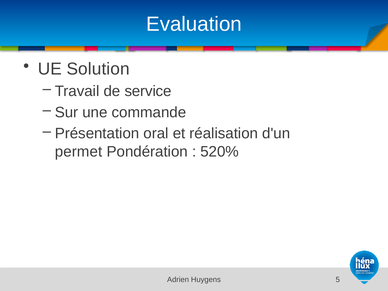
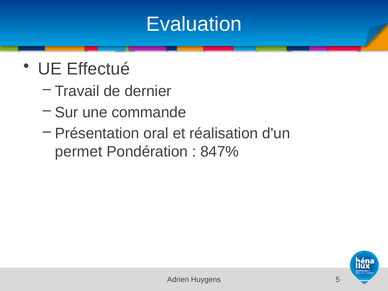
Solution: Solution -> Effectué
service: service -> dernier
520%: 520% -> 847%
